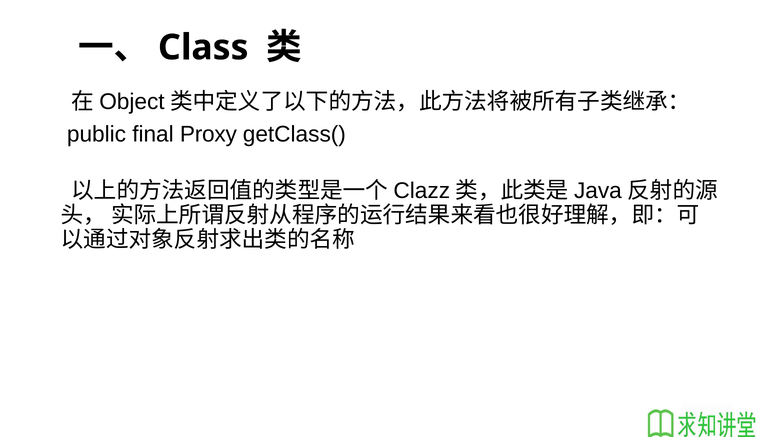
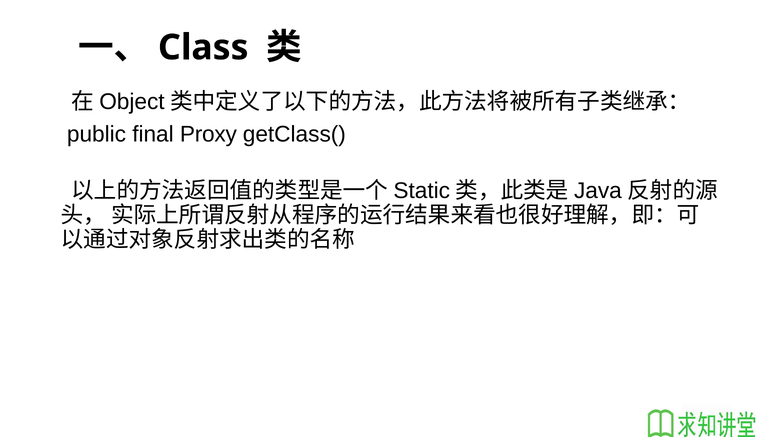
Clazz: Clazz -> Static
